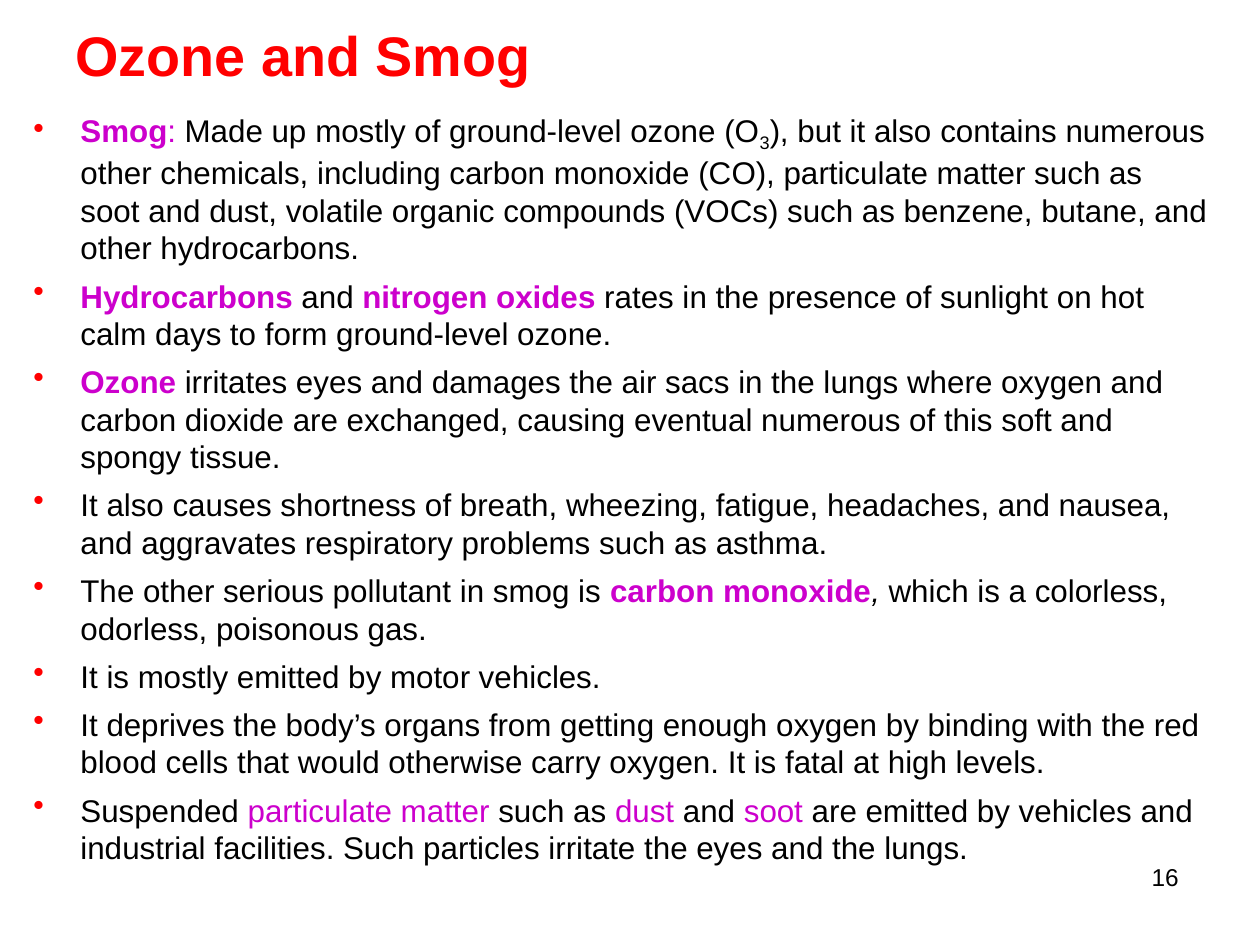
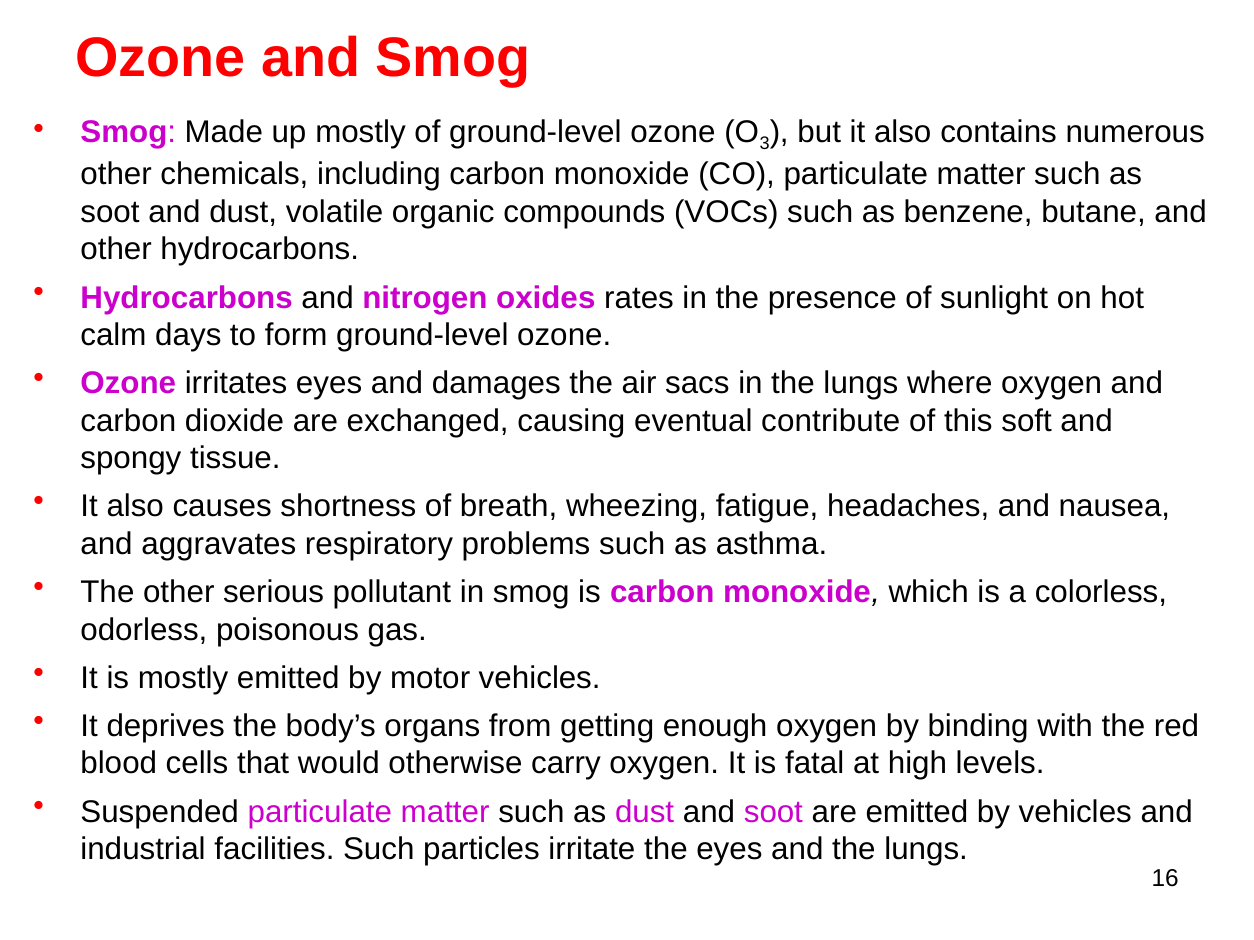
eventual numerous: numerous -> contribute
